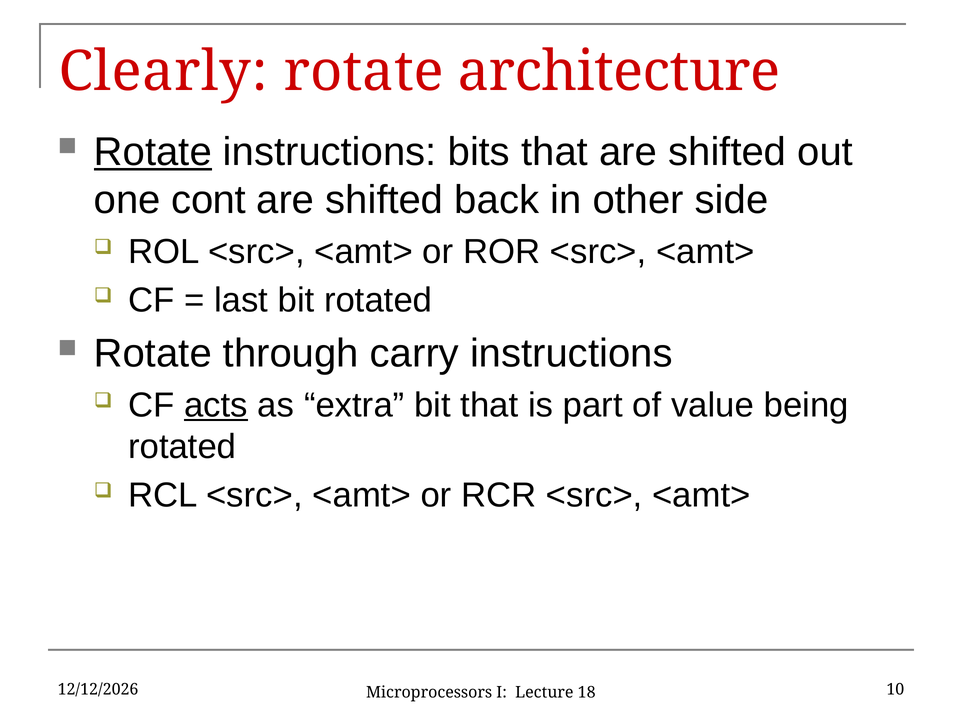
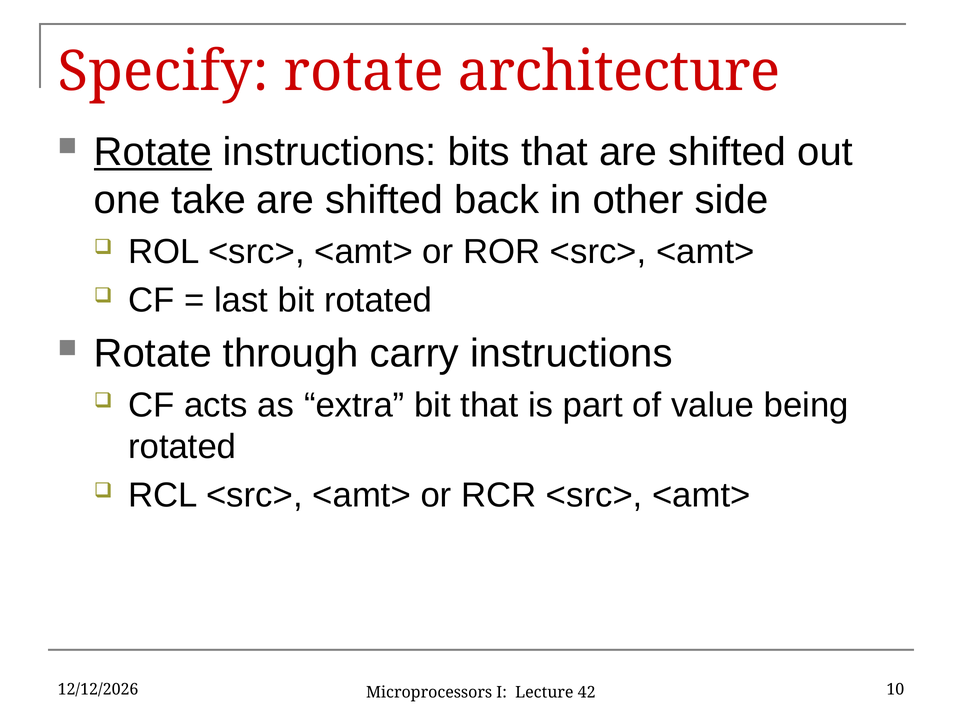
Clearly: Clearly -> Specify
cont: cont -> take
acts underline: present -> none
18: 18 -> 42
